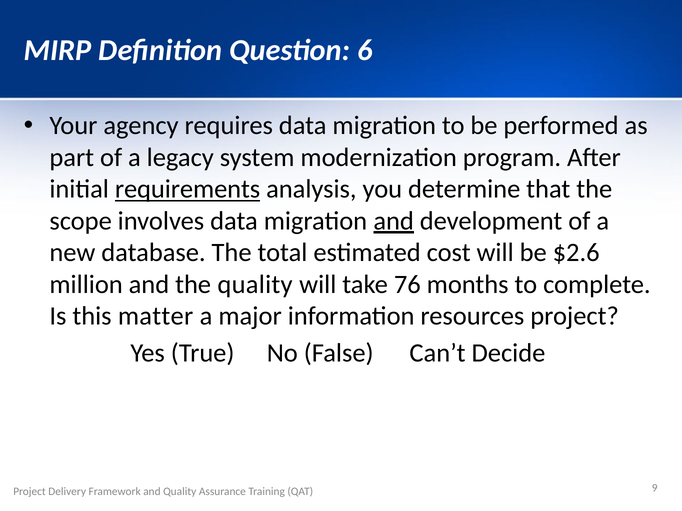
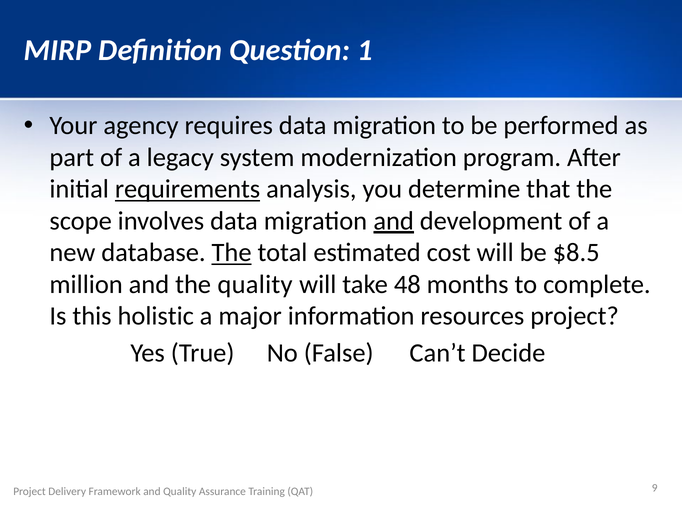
6: 6 -> 1
The at (232, 253) underline: none -> present
$2.6: $2.6 -> $8.5
76: 76 -> 48
matter: matter -> holistic
